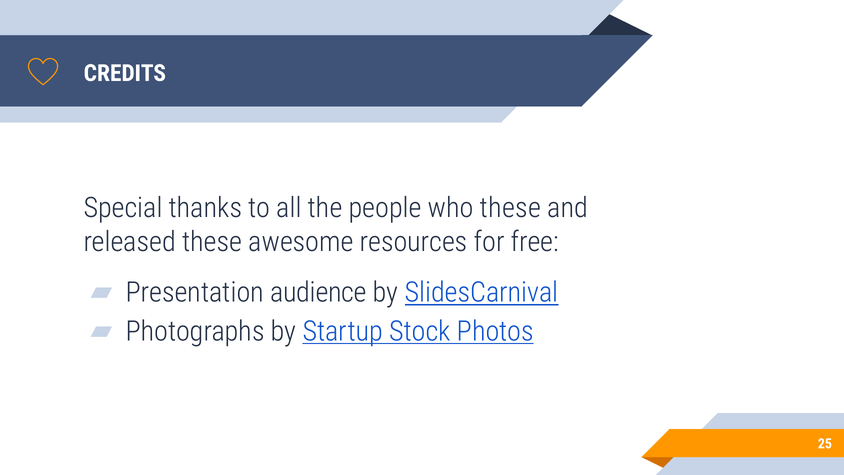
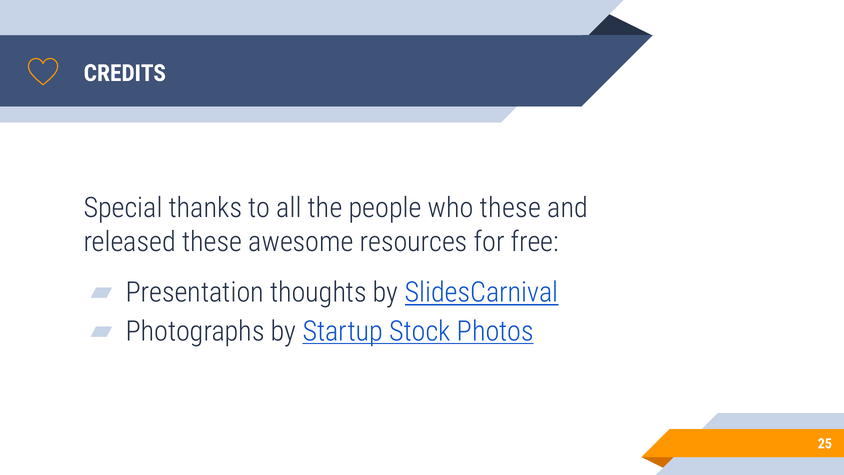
audience: audience -> thoughts
